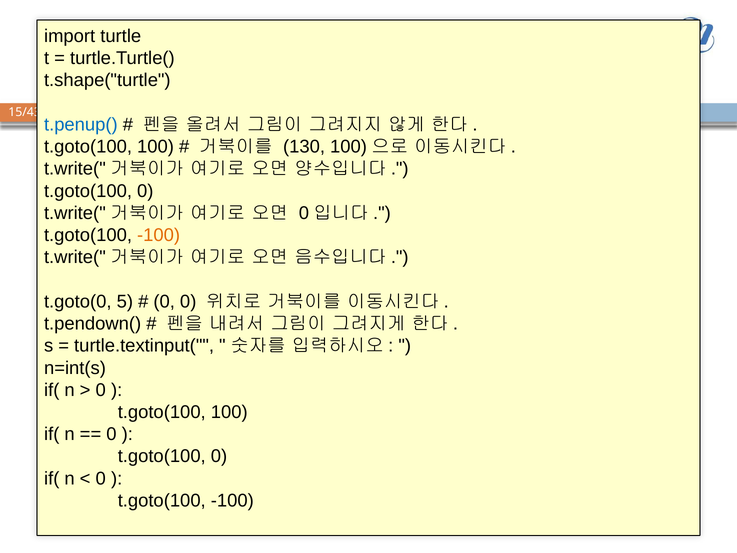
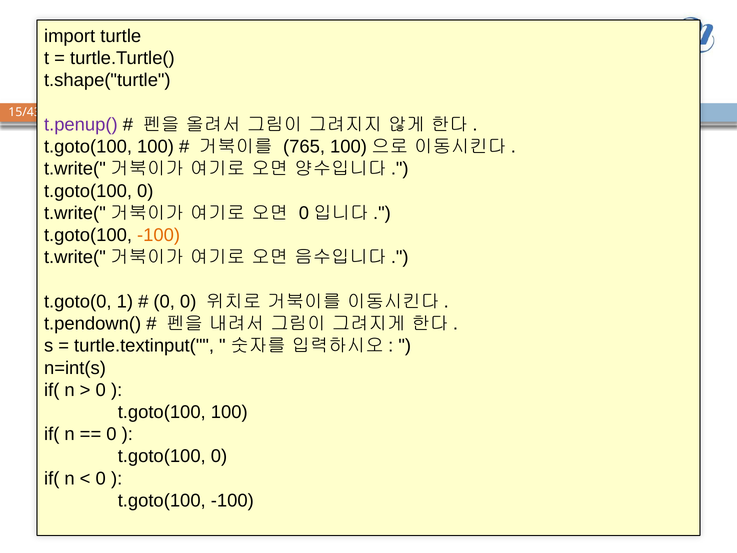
t.penup( colour: blue -> purple
130: 130 -> 765
5: 5 -> 1
